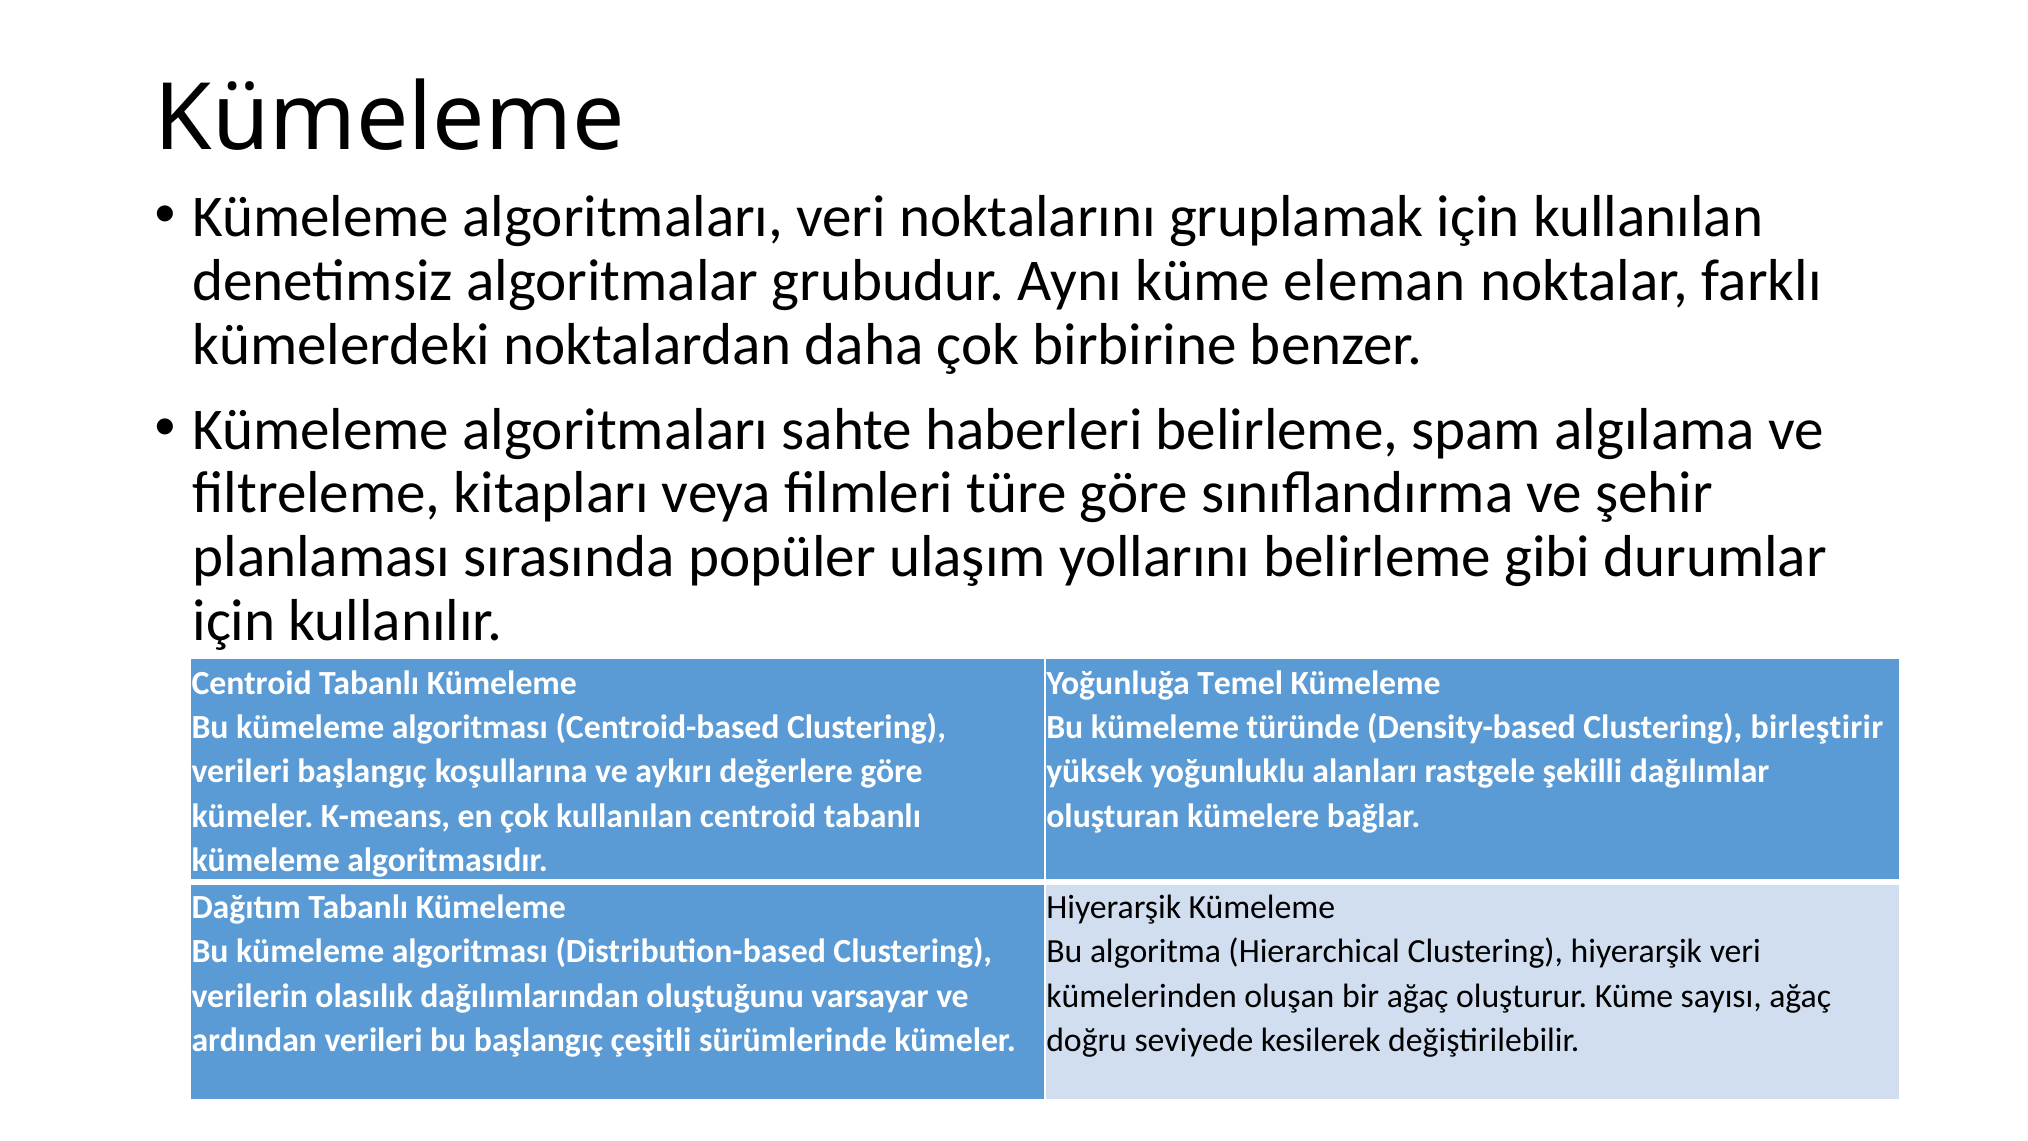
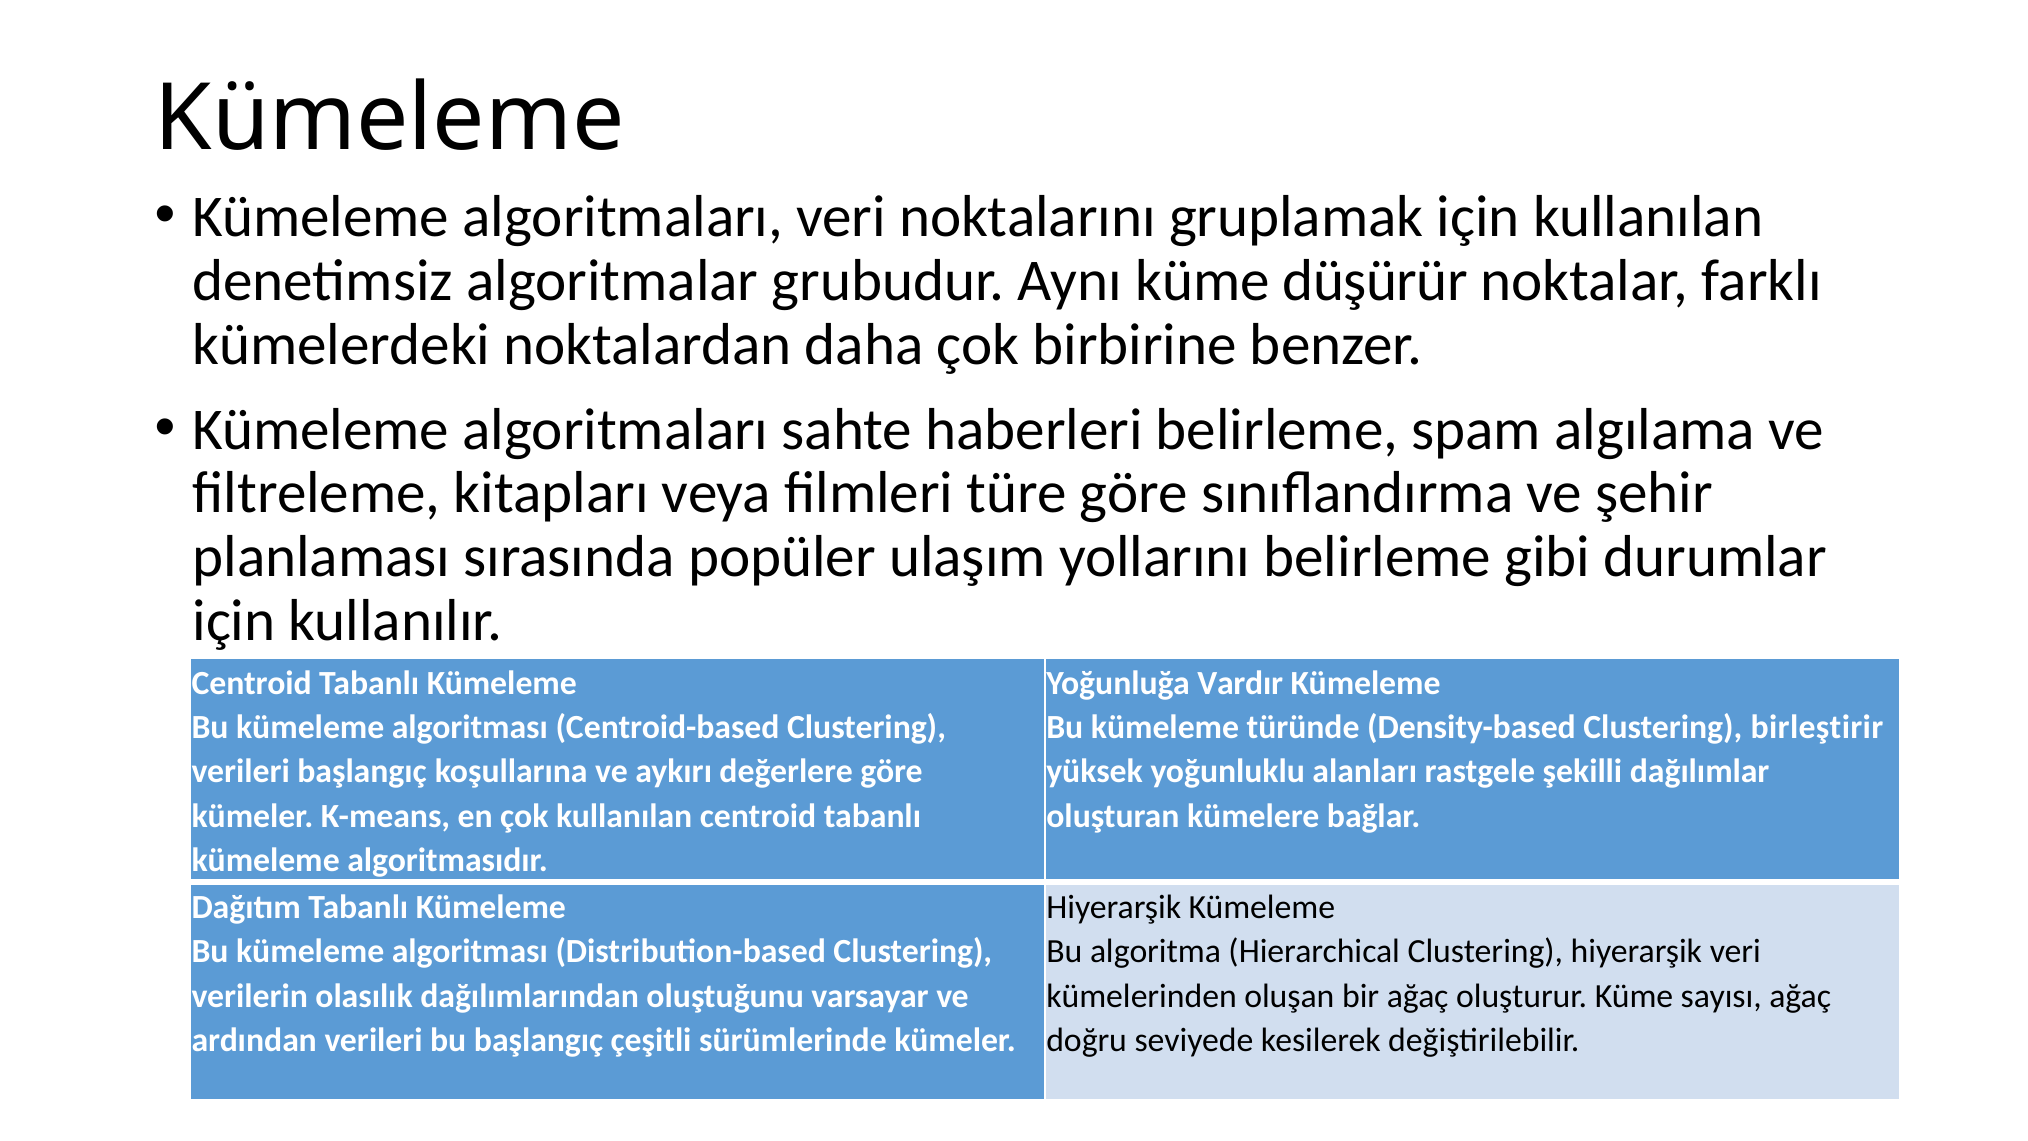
eleman: eleman -> düşürür
Temel: Temel -> Vardır
